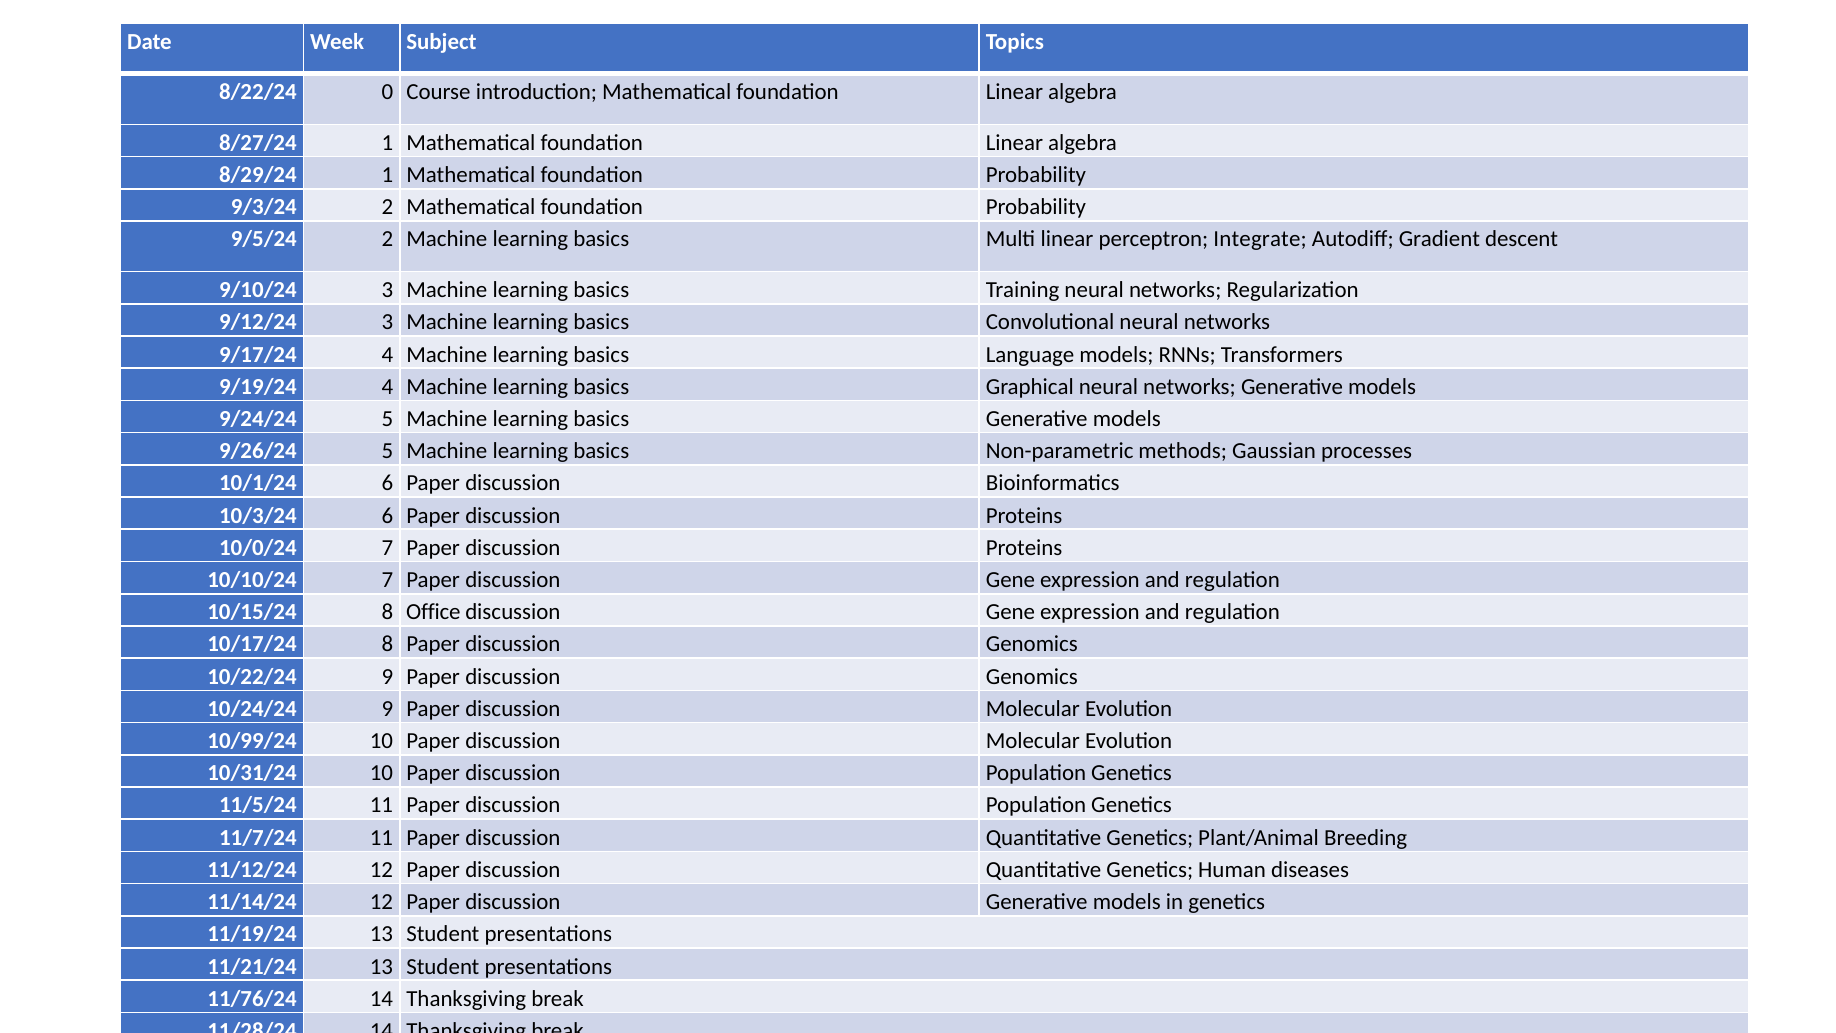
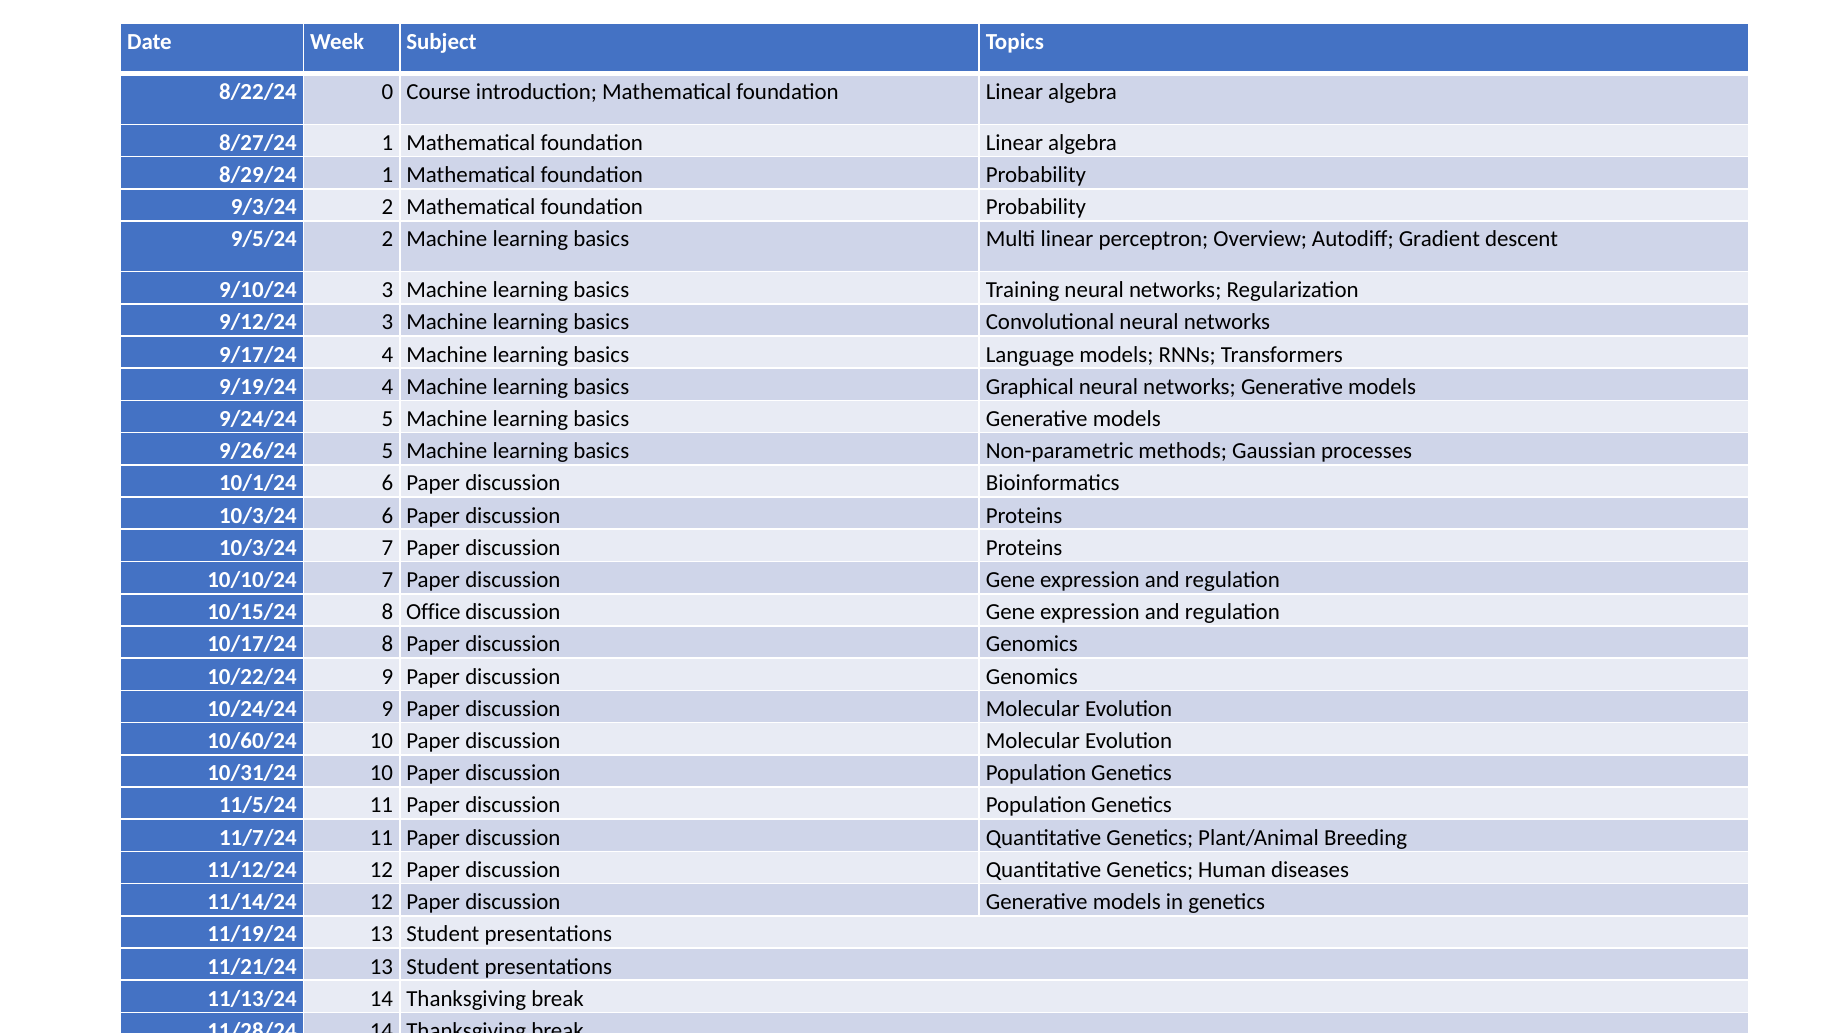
Integrate: Integrate -> Overview
10/0/24 at (258, 548): 10/0/24 -> 10/3/24
10/99/24: 10/99/24 -> 10/60/24
11/76/24: 11/76/24 -> 11/13/24
